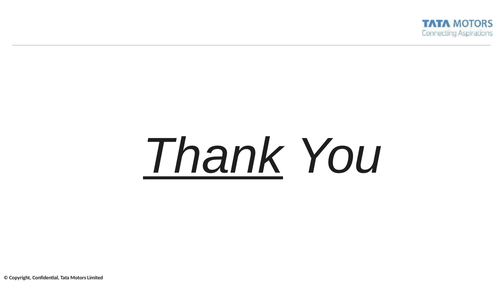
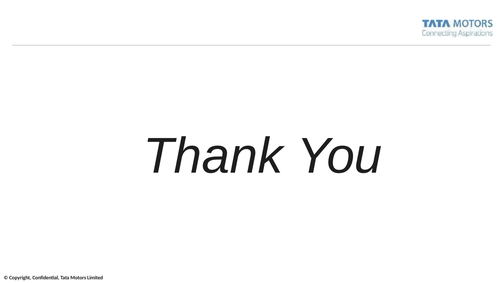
Thank underline: present -> none
